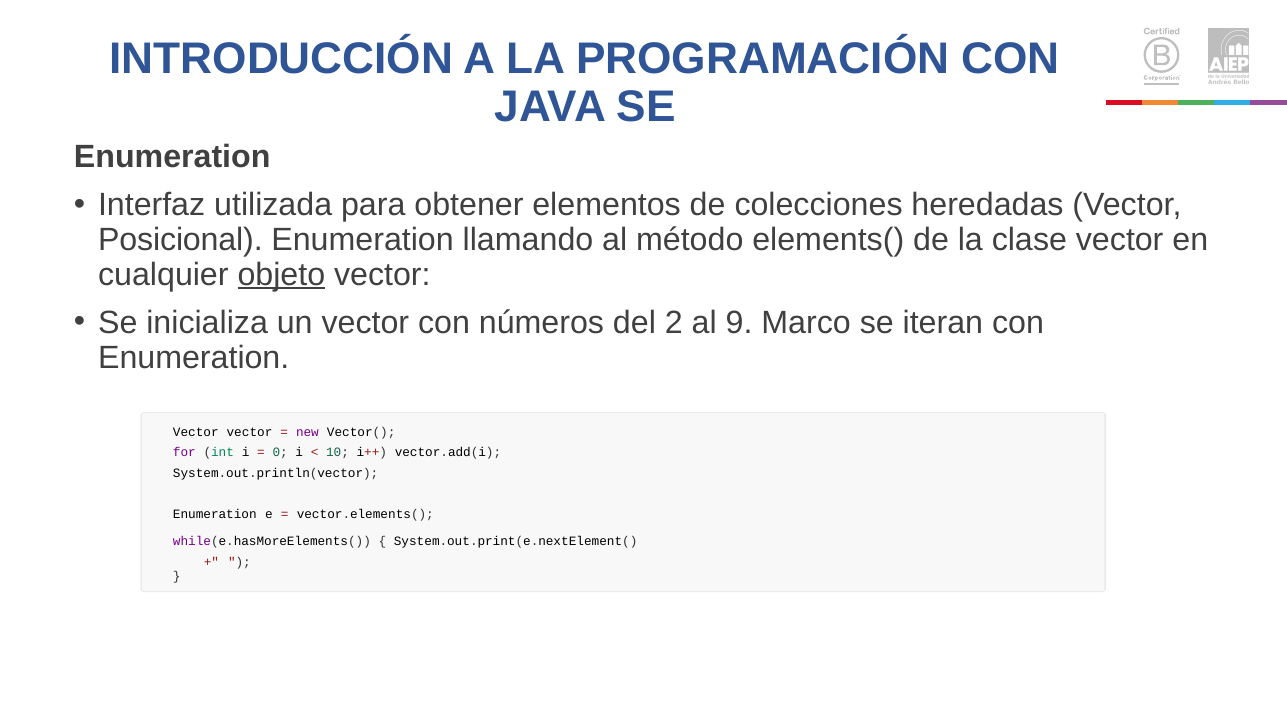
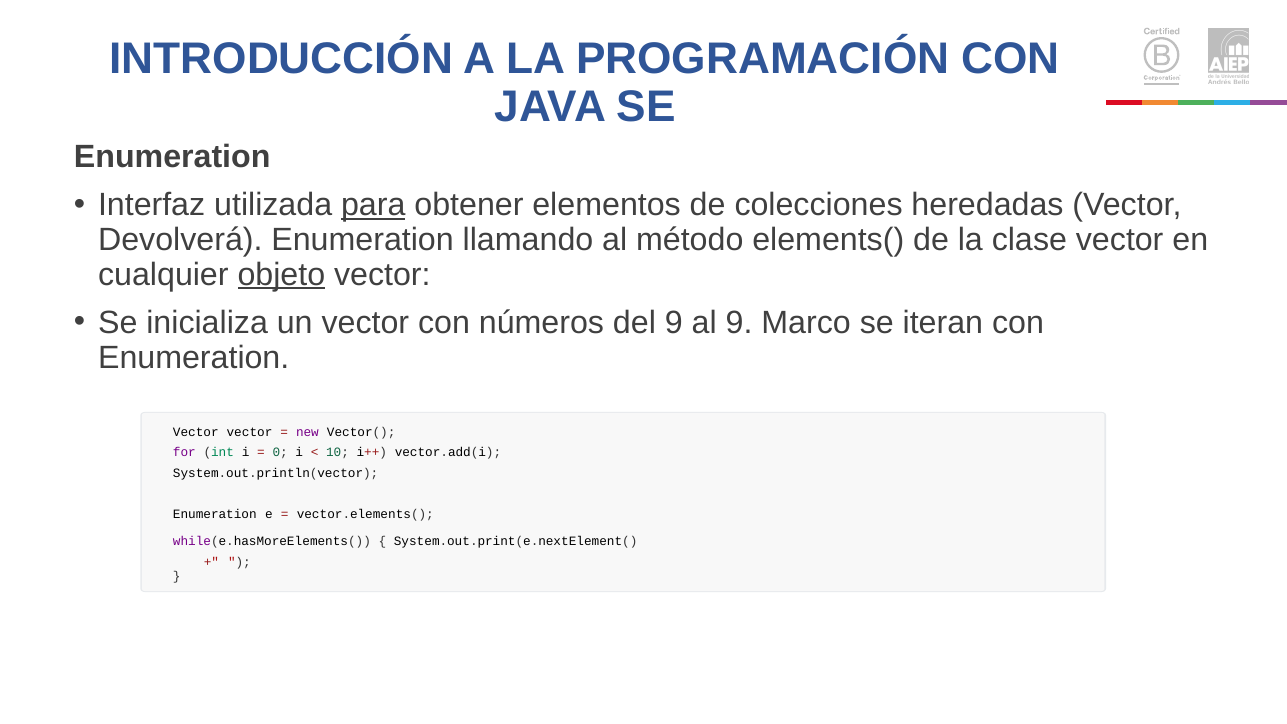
para underline: none -> present
Posicional: Posicional -> Devolverá
del 2: 2 -> 9
